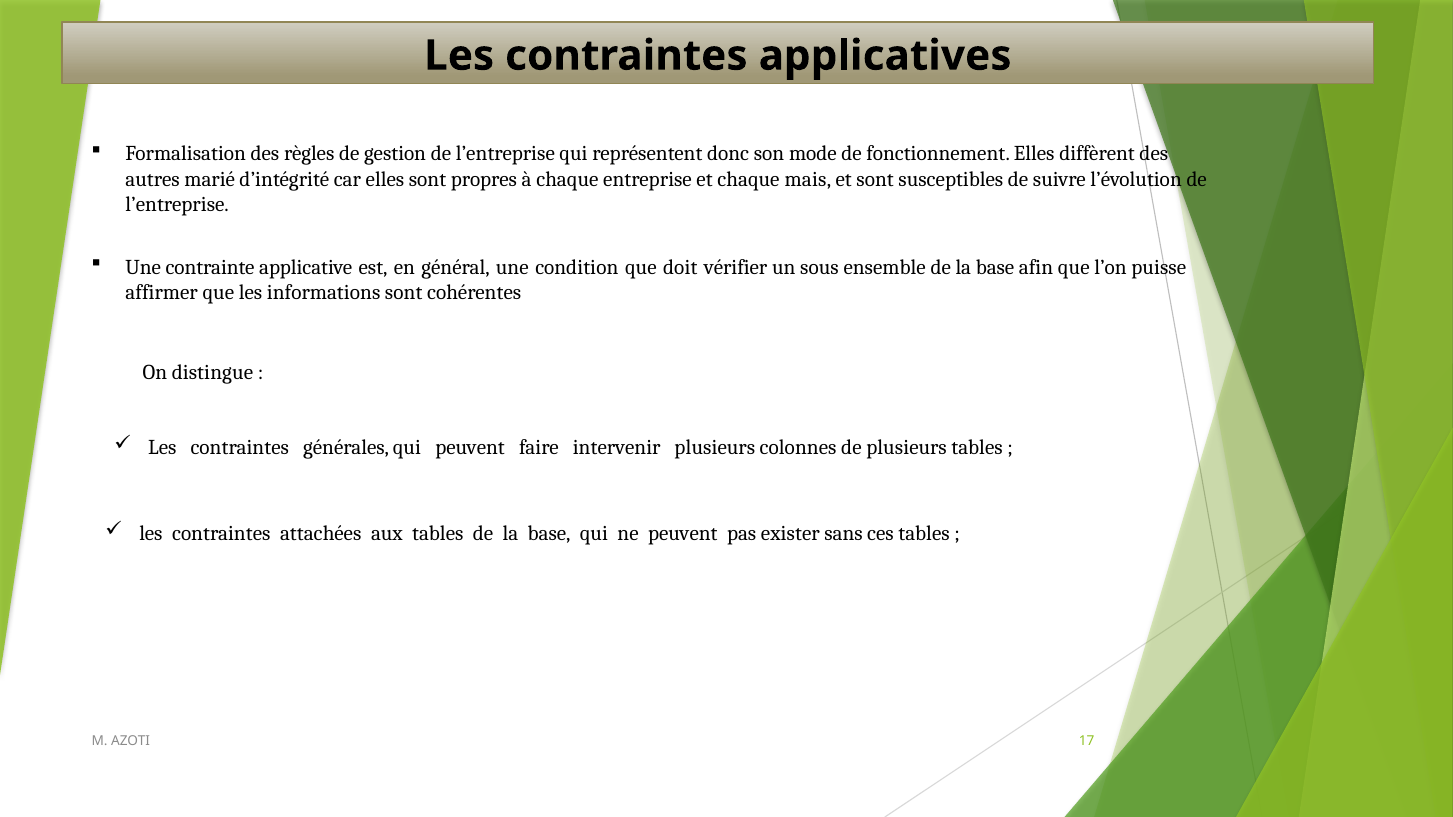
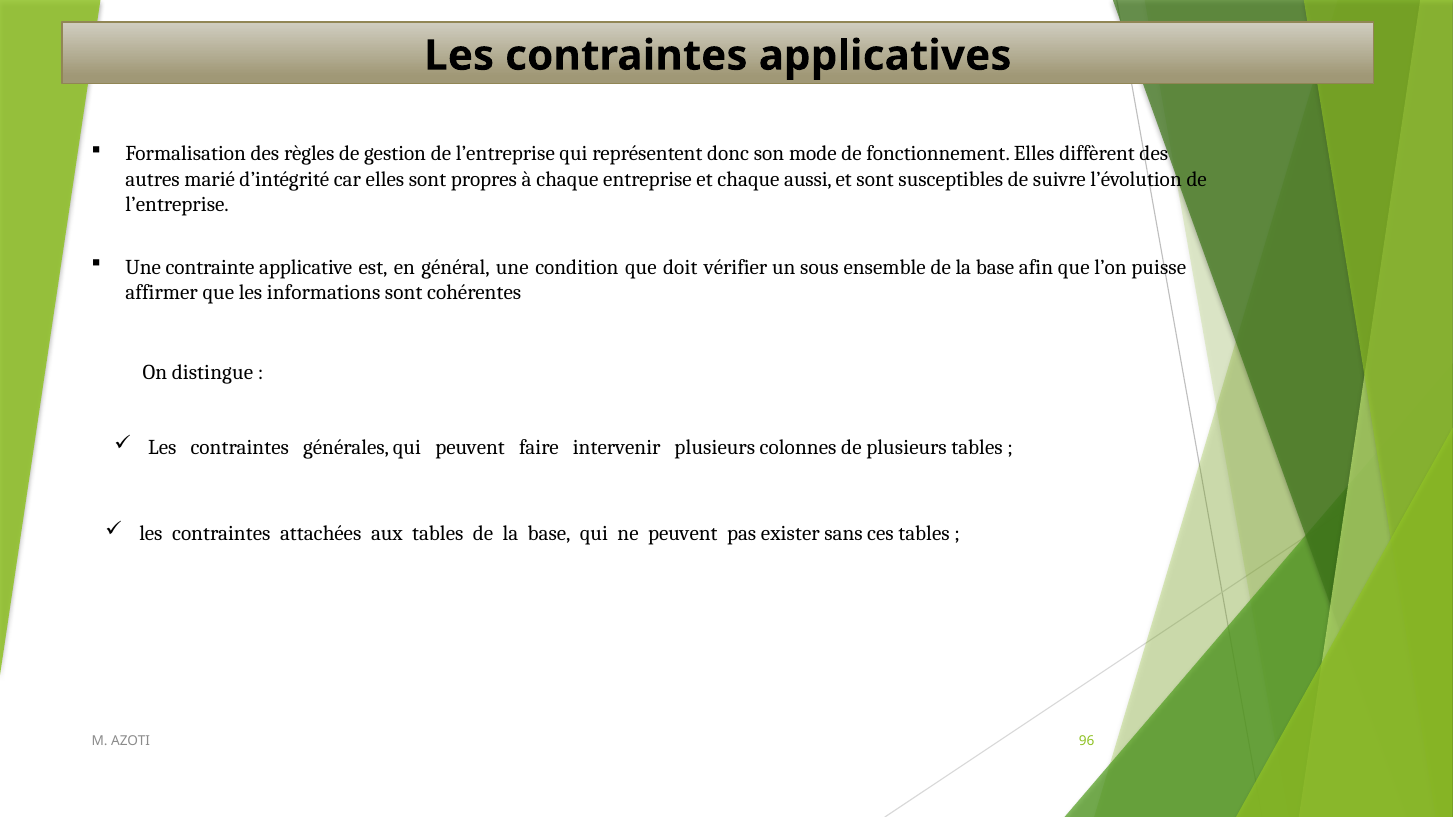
mais: mais -> aussi
17: 17 -> 96
